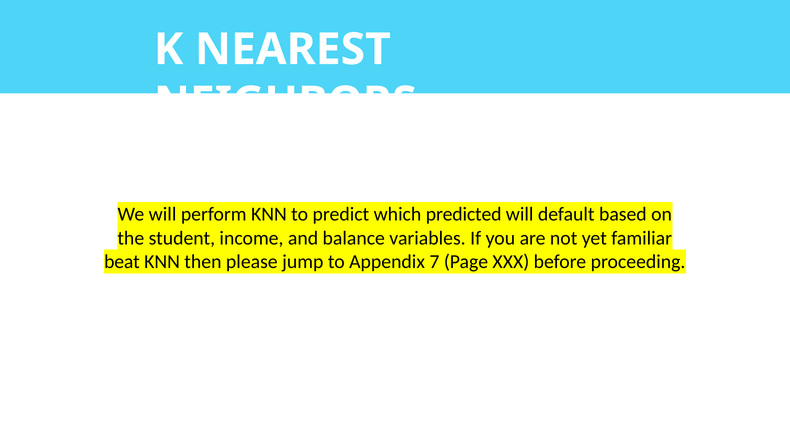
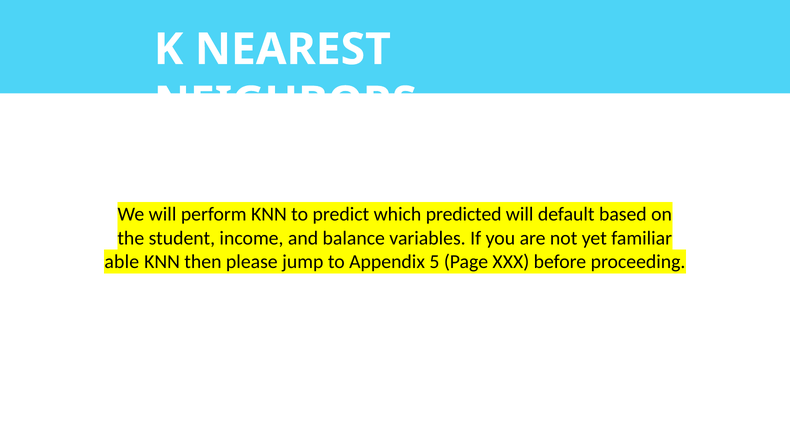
beat: beat -> able
7: 7 -> 5
